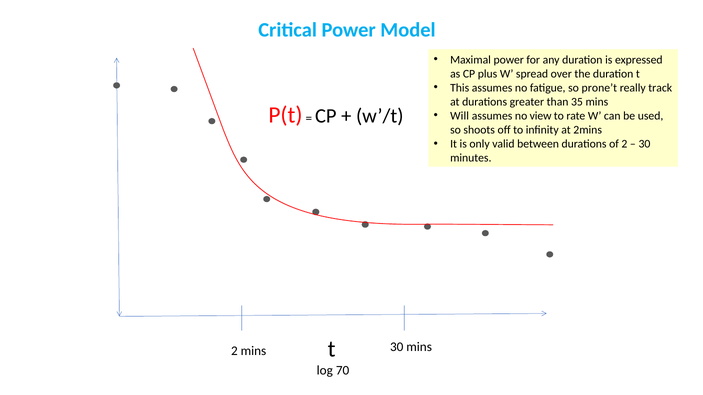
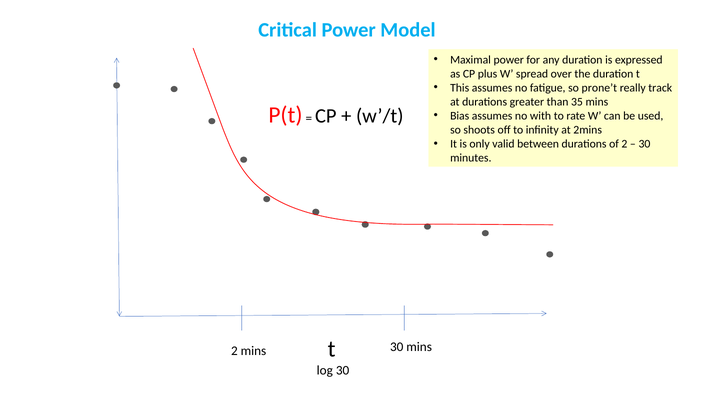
Will: Will -> Bias
view: view -> with
log 70: 70 -> 30
